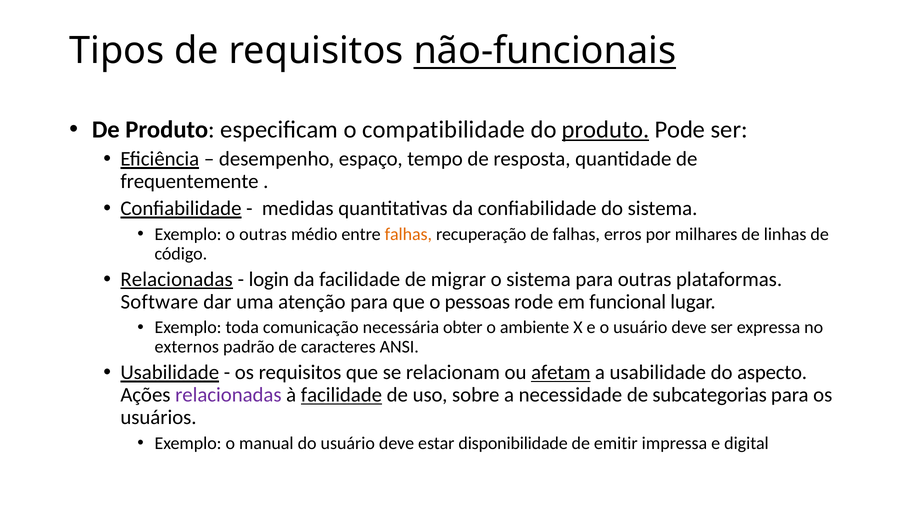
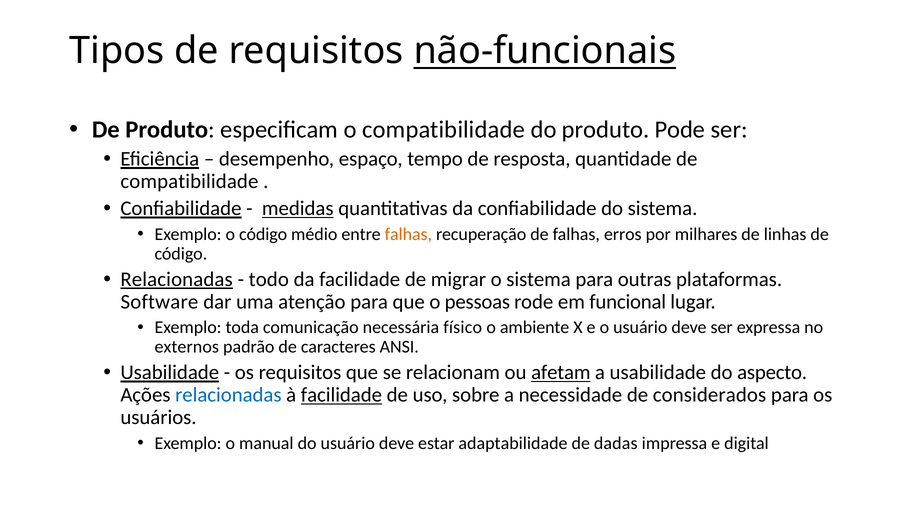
produto at (606, 130) underline: present -> none
frequentemente at (190, 181): frequentemente -> compatibilidade
medidas underline: none -> present
o outras: outras -> código
login: login -> todo
obter: obter -> físico
relacionadas at (228, 395) colour: purple -> blue
subcategorias: subcategorias -> considerados
disponibilidade: disponibilidade -> adaptabilidade
emitir: emitir -> dadas
